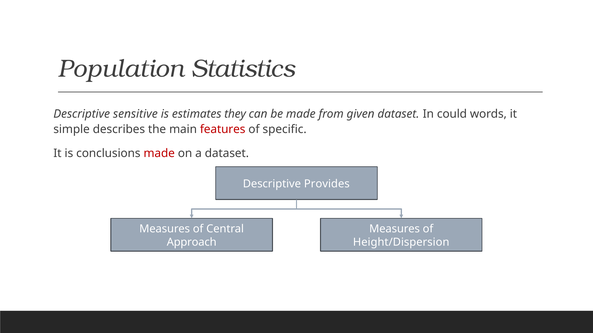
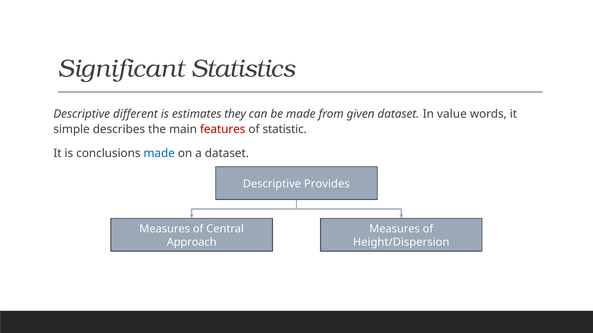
Population: Population -> Significant
sensitive: sensitive -> different
could: could -> value
specific: specific -> statistic
made at (159, 154) colour: red -> blue
